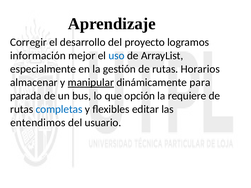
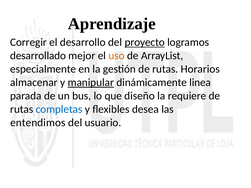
proyecto underline: none -> present
información: información -> desarrollado
uso colour: blue -> orange
para: para -> linea
opción: opción -> diseño
editar: editar -> desea
